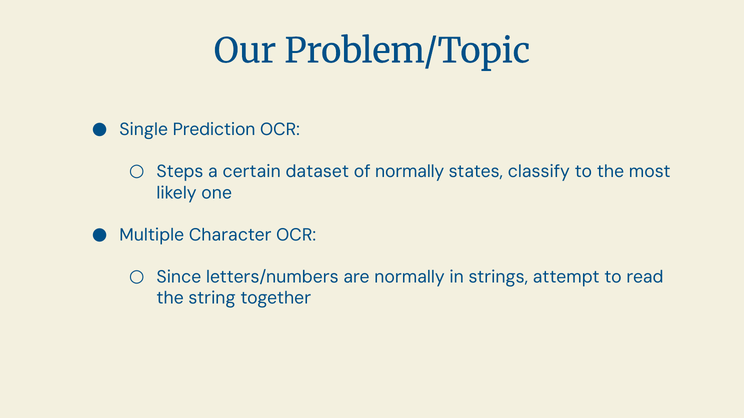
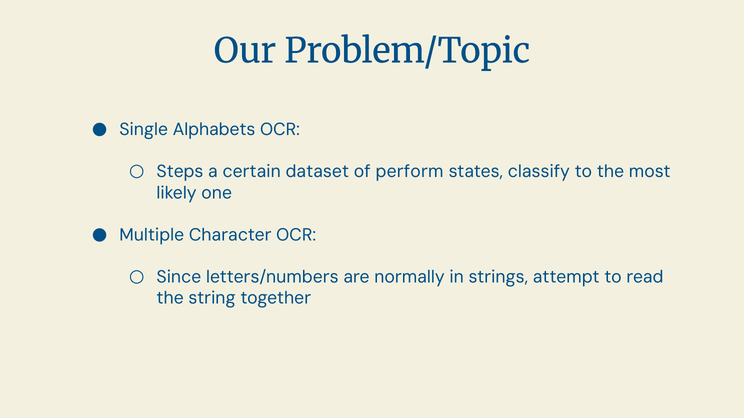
Prediction: Prediction -> Alphabets
of normally: normally -> perform
